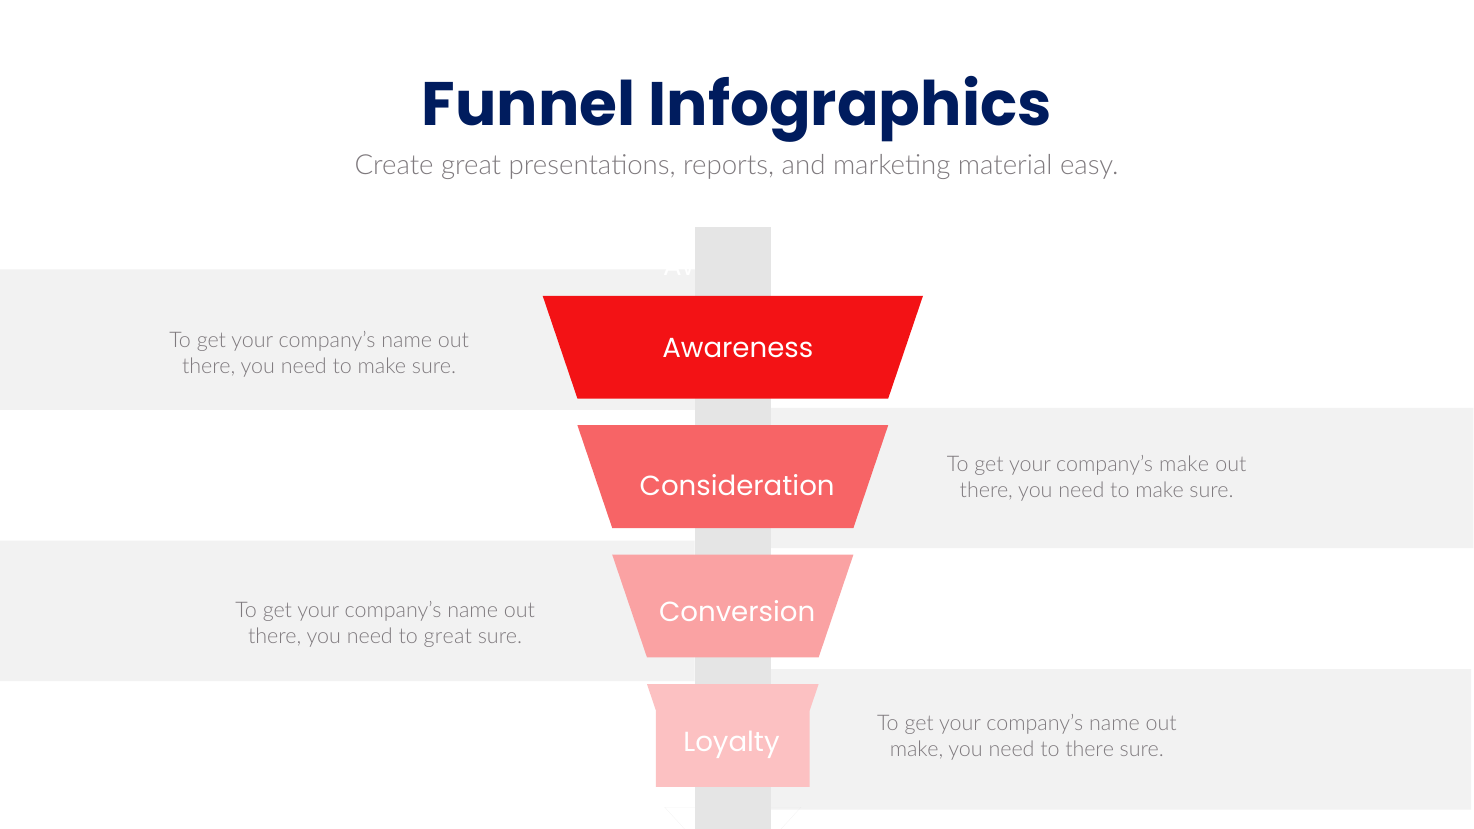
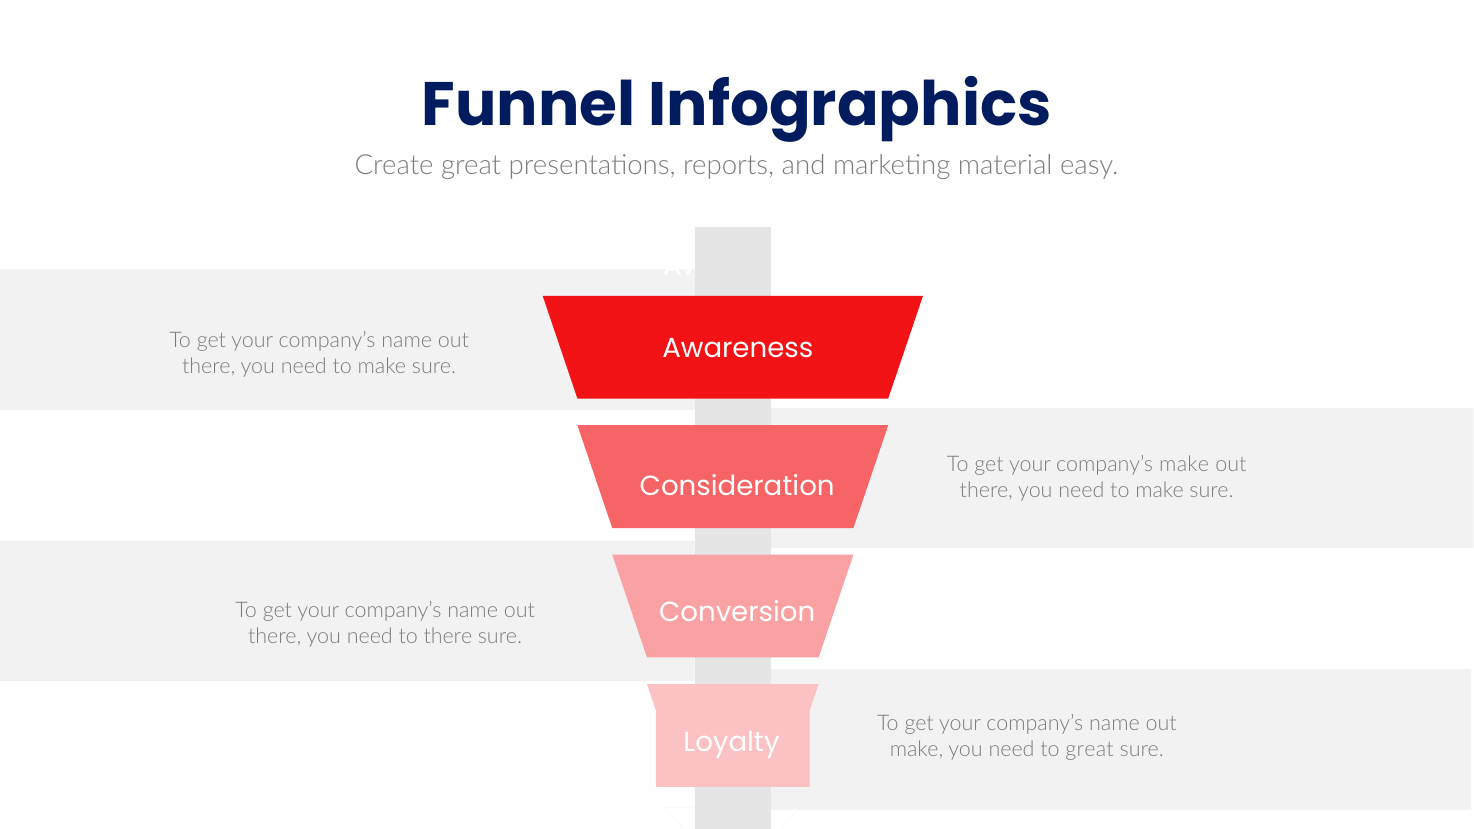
to great: great -> there
to there: there -> great
